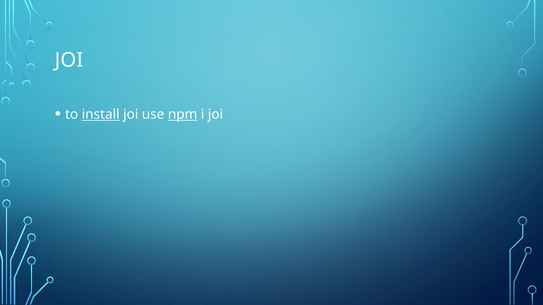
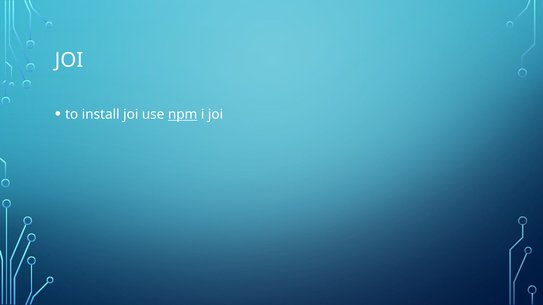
install underline: present -> none
